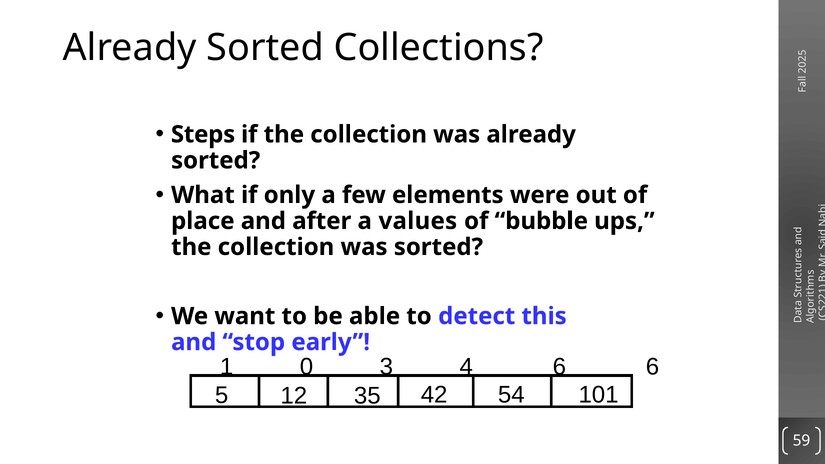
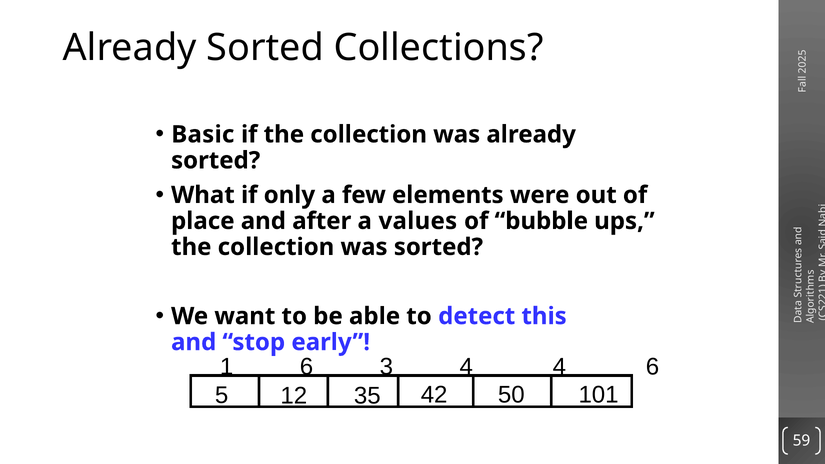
Steps: Steps -> Basic
1 0: 0 -> 6
4 6: 6 -> 4
54: 54 -> 50
